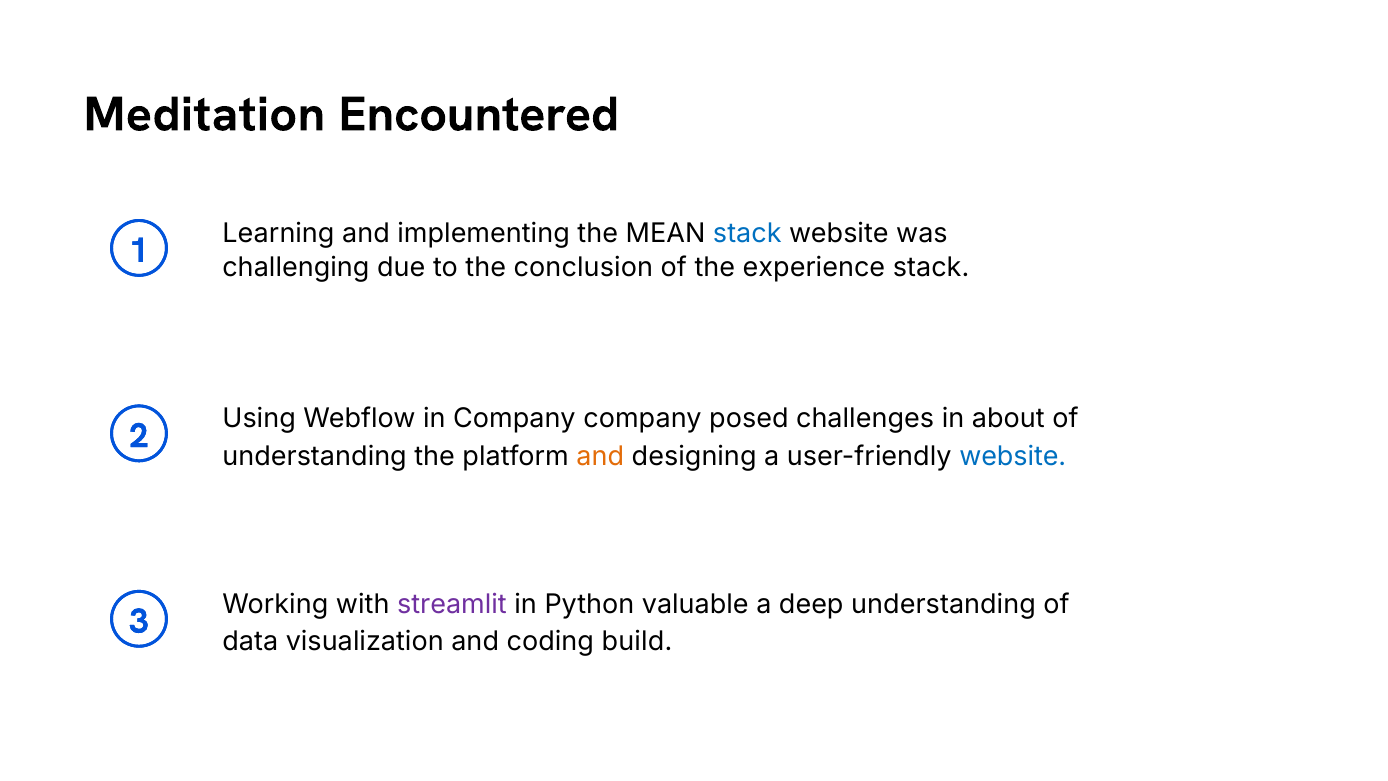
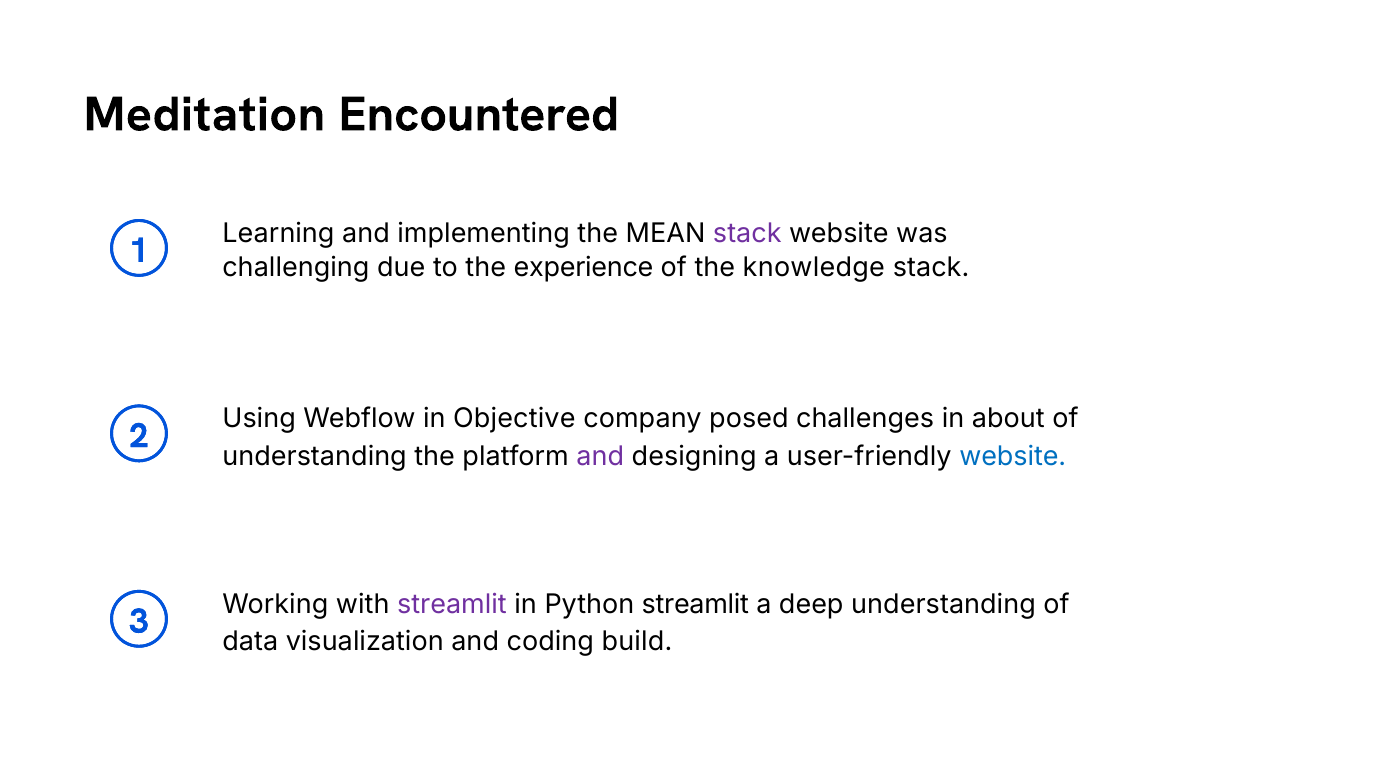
stack at (747, 234) colour: blue -> purple
conclusion: conclusion -> experience
experience: experience -> knowledge
in Company: Company -> Objective
and at (600, 456) colour: orange -> purple
Python valuable: valuable -> streamlit
